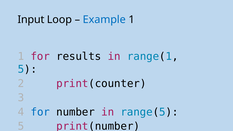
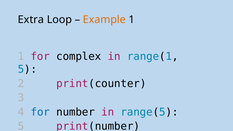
Input: Input -> Extra
Example colour: blue -> orange
results: results -> complex
